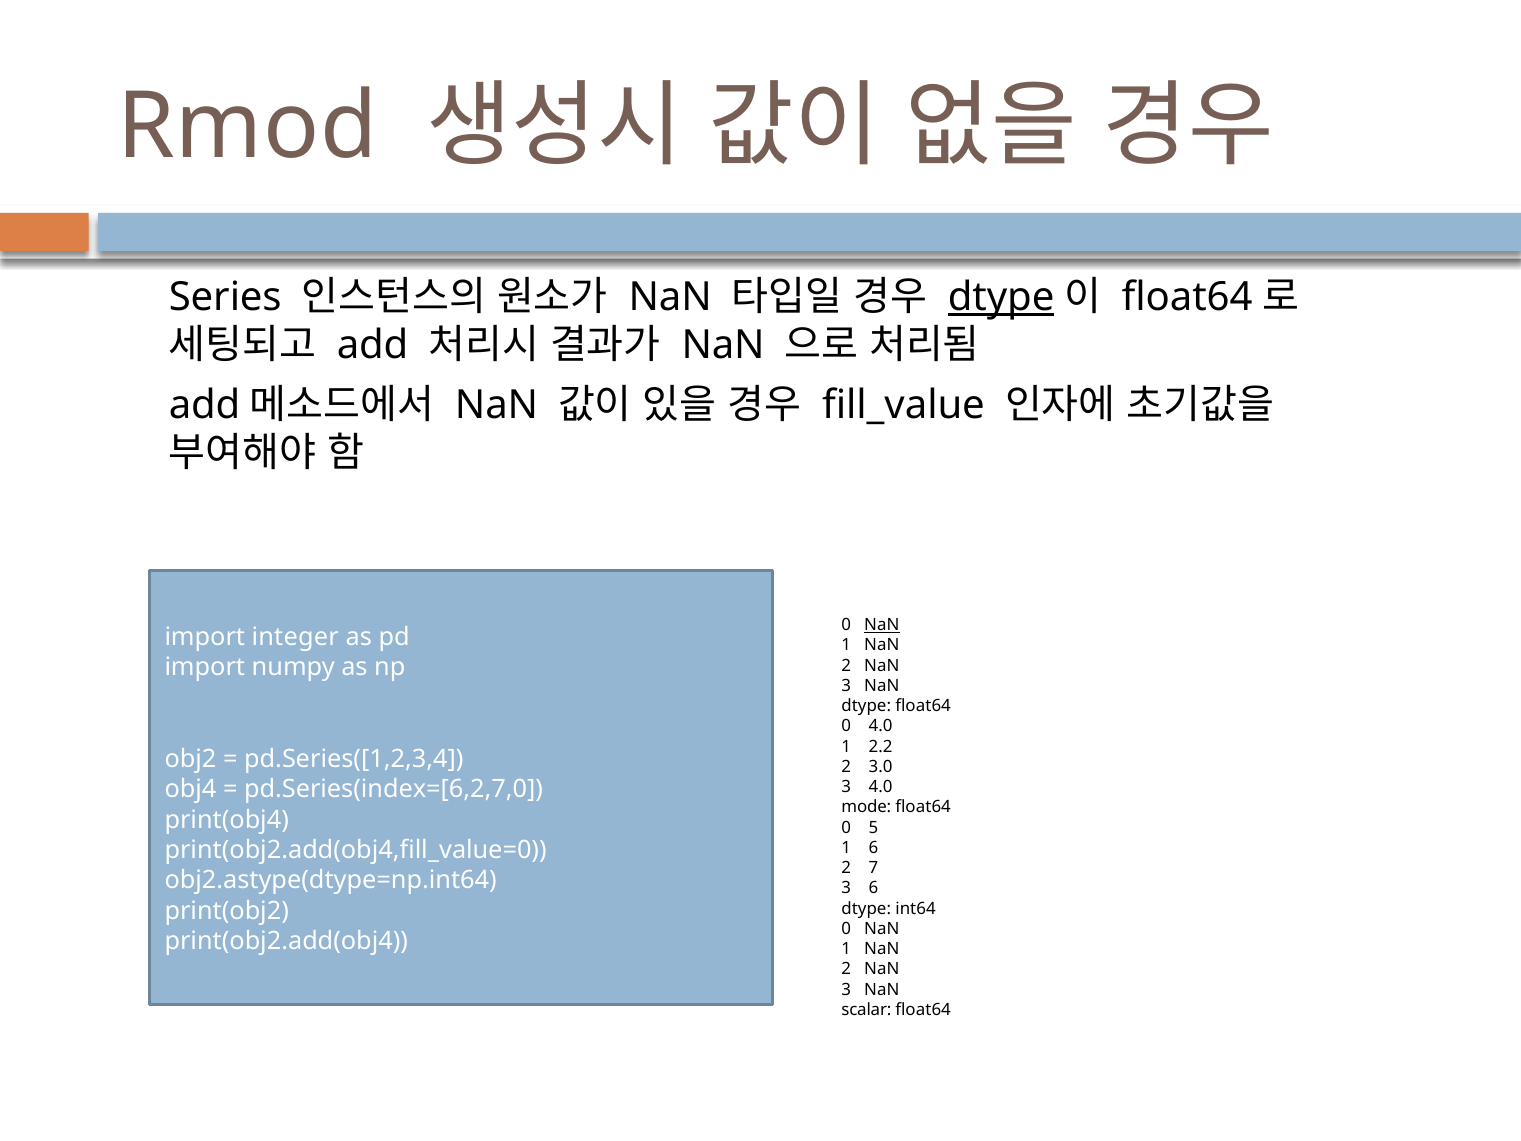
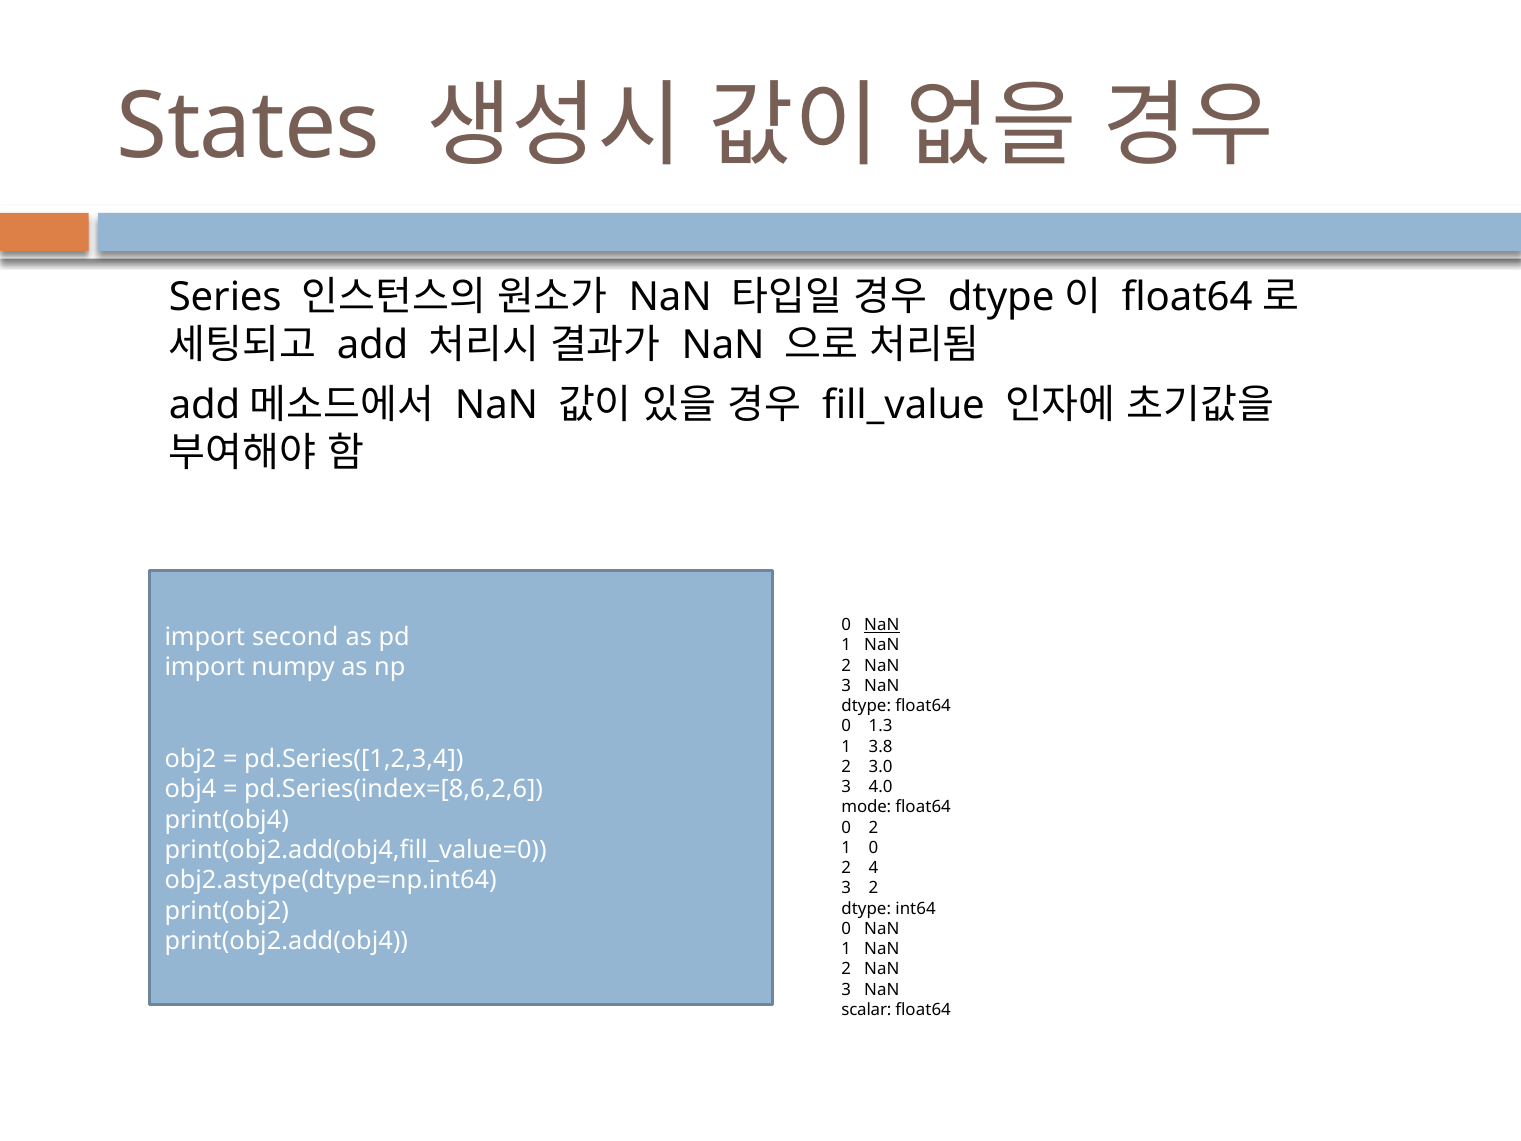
Rmod: Rmod -> States
dtype at (1001, 297) underline: present -> none
integer: integer -> second
0 4.0: 4.0 -> 1.3
2.2: 2.2 -> 3.8
pd.Series(index=[6,2,7,0: pd.Series(index=[6,2,7,0 -> pd.Series(index=[8,6,2,6
5 at (874, 827): 5 -> 2
1 6: 6 -> 0
7: 7 -> 4
3 6: 6 -> 2
